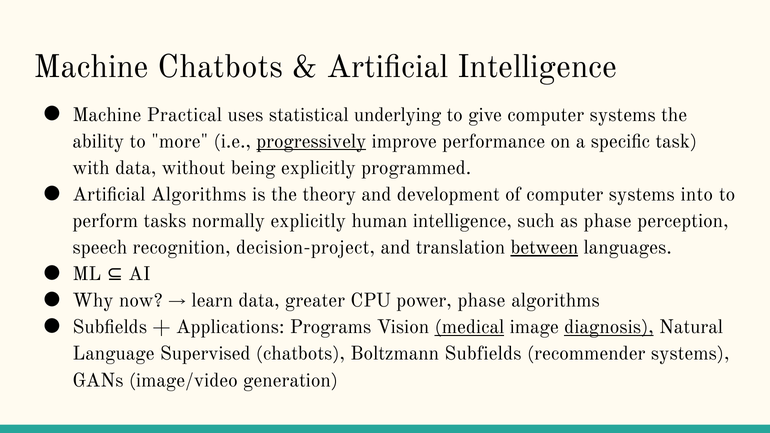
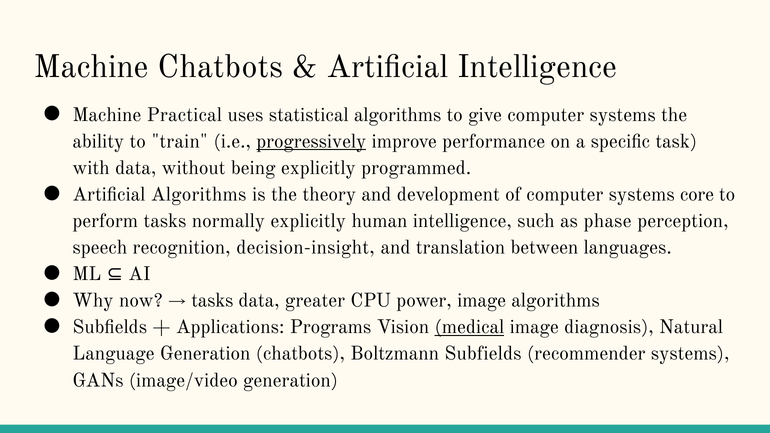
statistical underlying: underlying -> algorithms
more: more -> train
into: into -> core
decision-project: decision-project -> decision-insight
between underline: present -> none
learn at (212, 301): learn -> tasks
power phase: phase -> image
diagnosis underline: present -> none
Language Supervised: Supervised -> Generation
